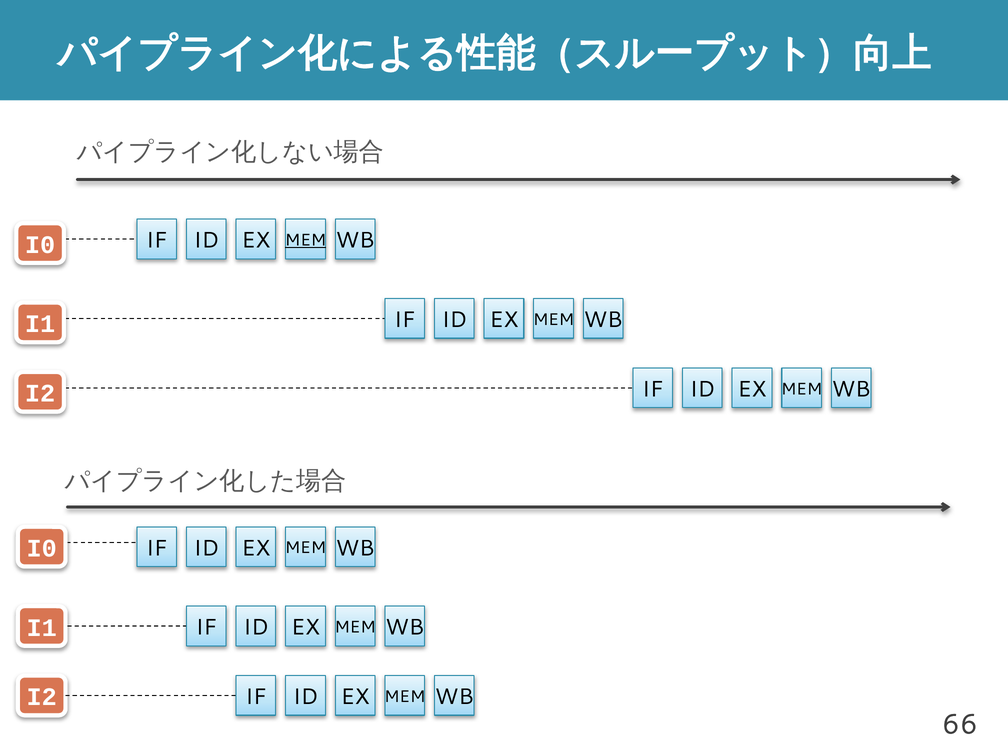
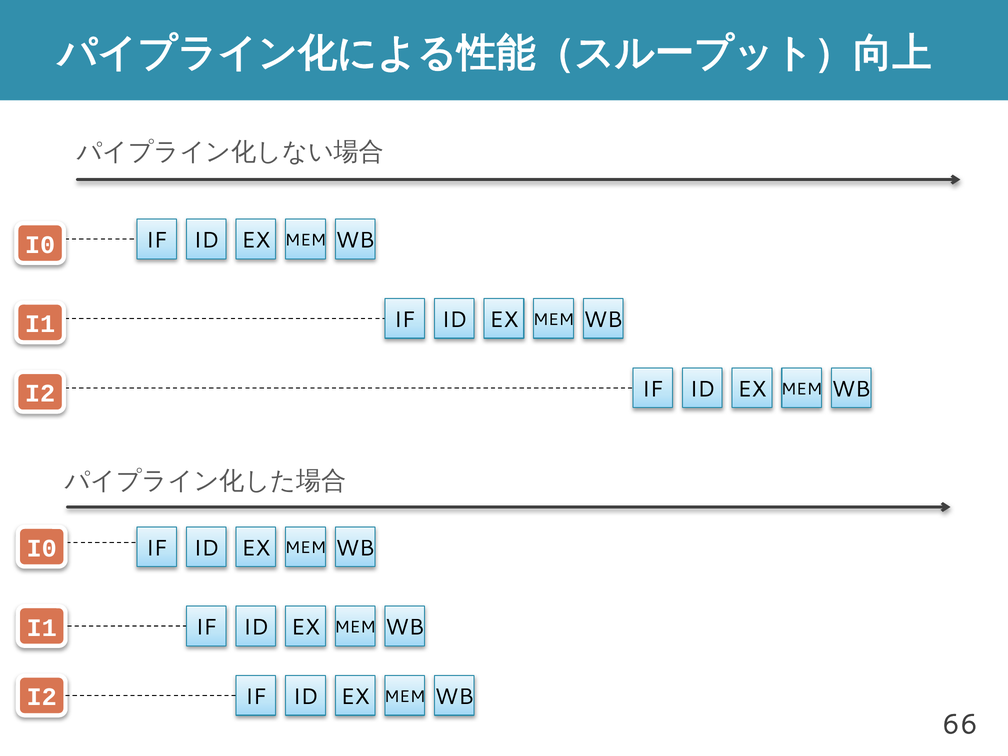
MEM at (306, 240) underline: present -> none
